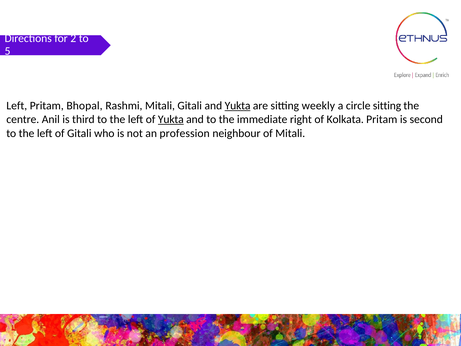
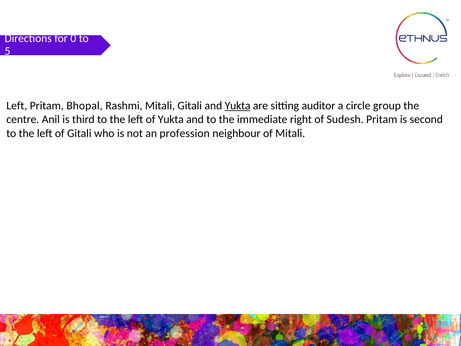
2: 2 -> 0
weekly: weekly -> auditor
circle sitting: sitting -> group
Yukta at (171, 119) underline: present -> none
Kolkata: Kolkata -> Sudesh
